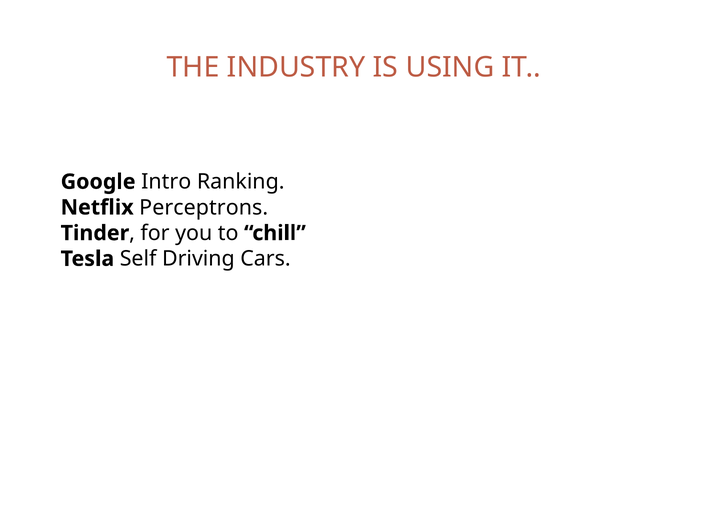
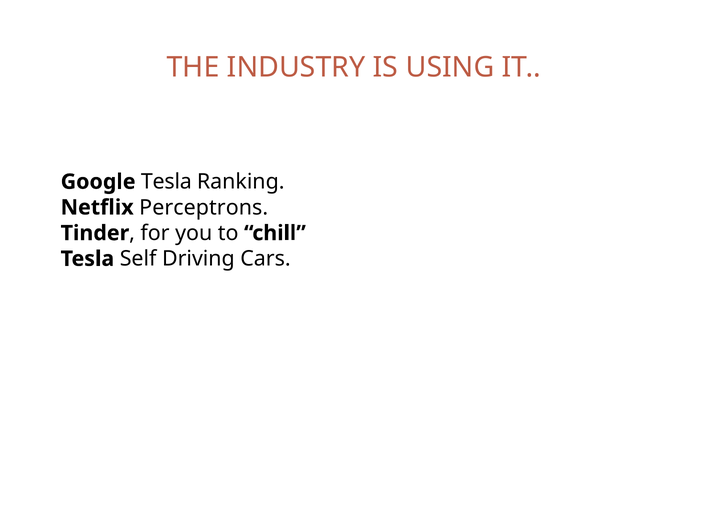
Google Intro: Intro -> Tesla
